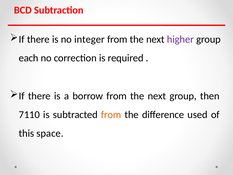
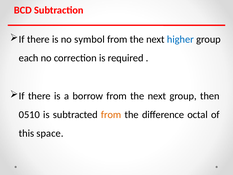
integer: integer -> symbol
higher colour: purple -> blue
7110: 7110 -> 0510
used: used -> octal
